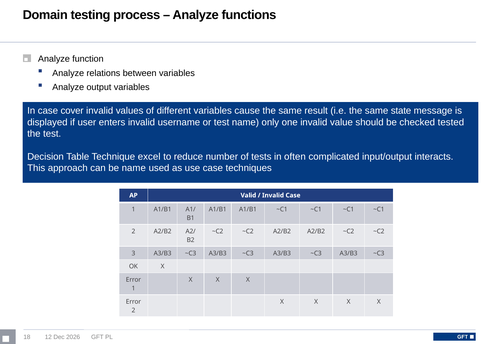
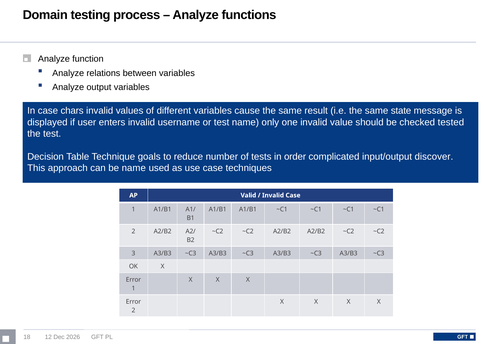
cover: cover -> chars
excel: excel -> goals
often: often -> order
interacts: interacts -> discover
